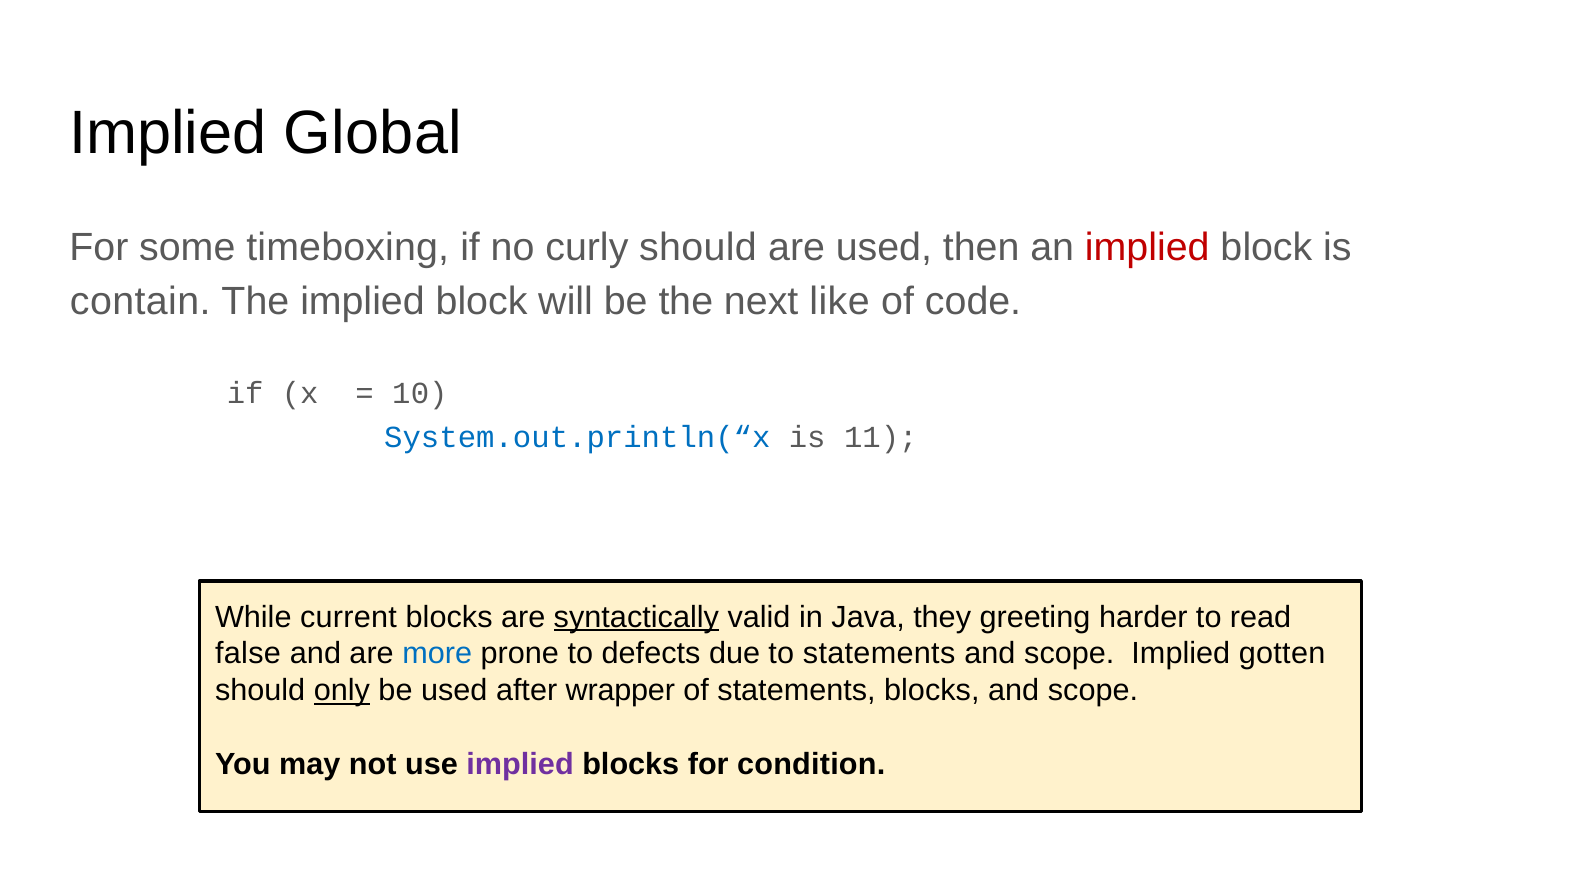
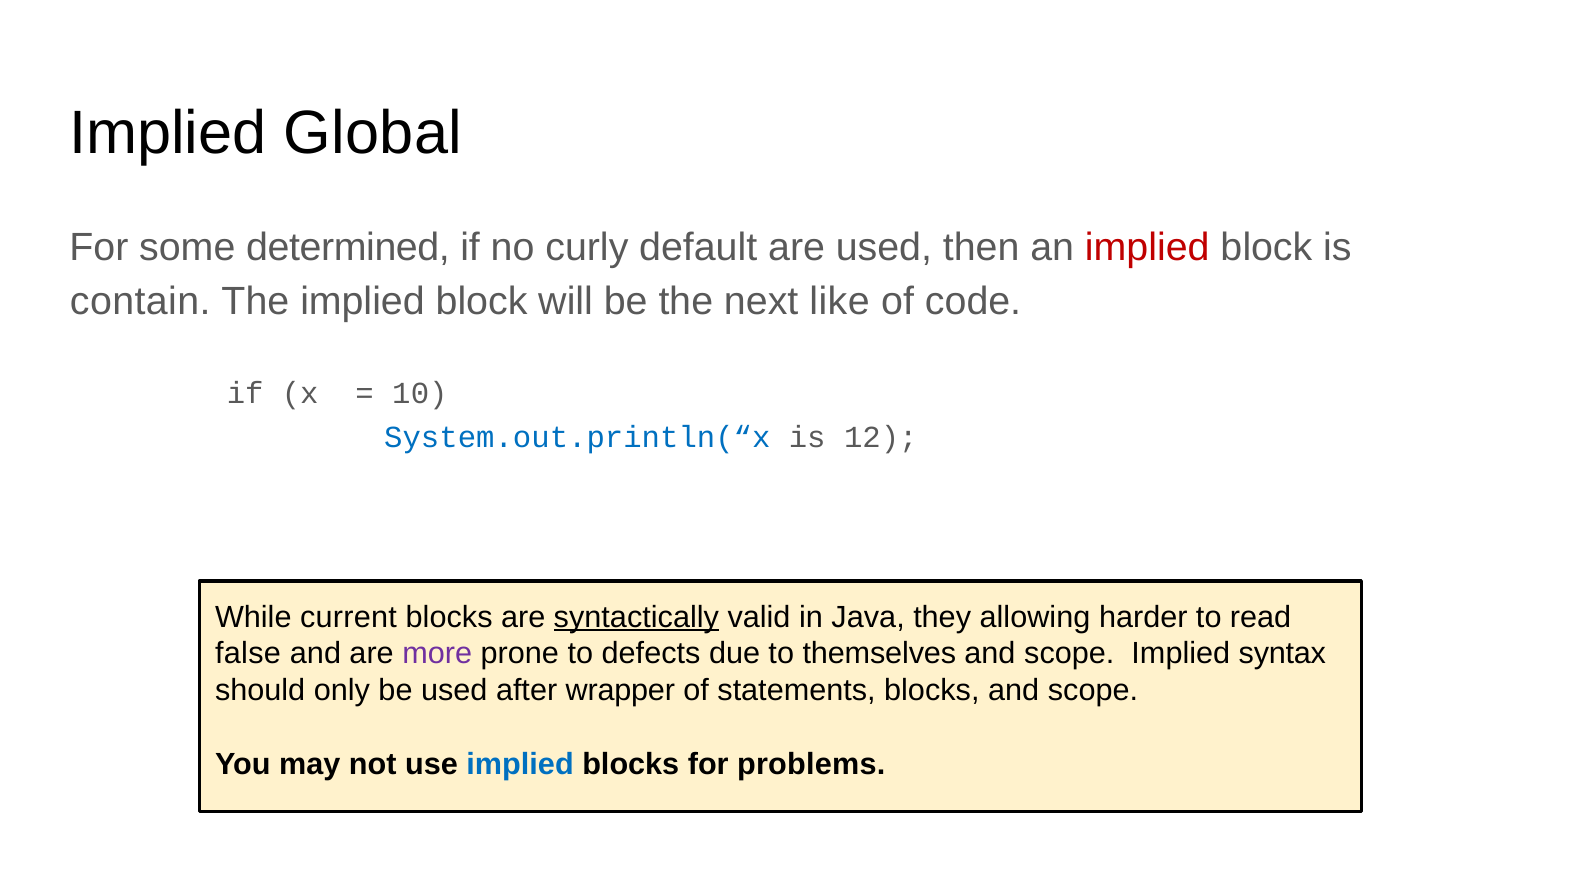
timeboxing: timeboxing -> determined
curly should: should -> default
11: 11 -> 12
greeting: greeting -> allowing
more colour: blue -> purple
to statements: statements -> themselves
gotten: gotten -> syntax
only underline: present -> none
implied at (520, 764) colour: purple -> blue
condition: condition -> problems
